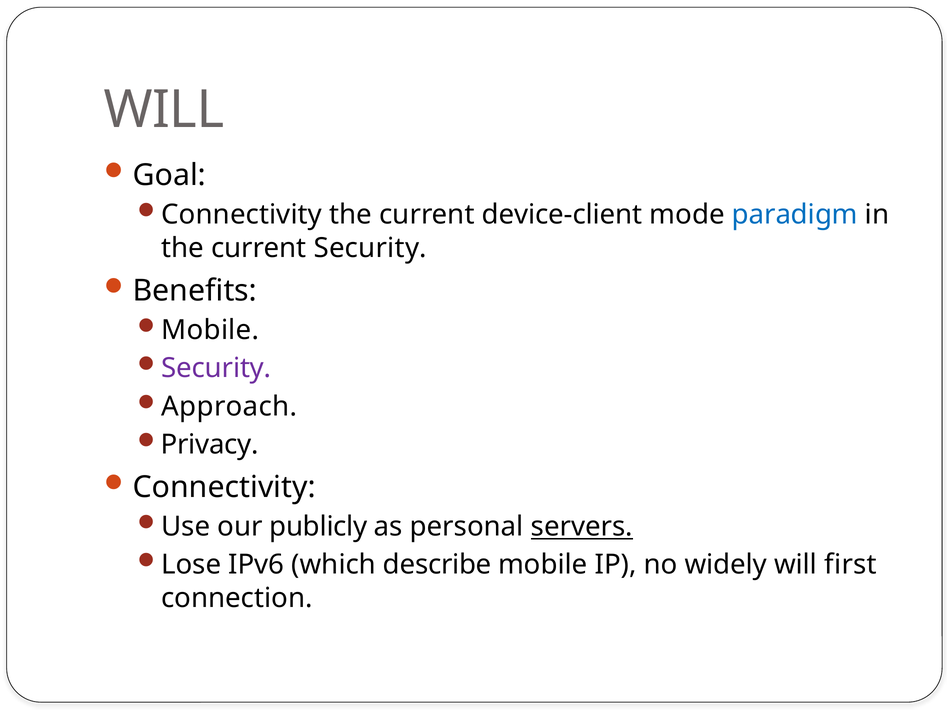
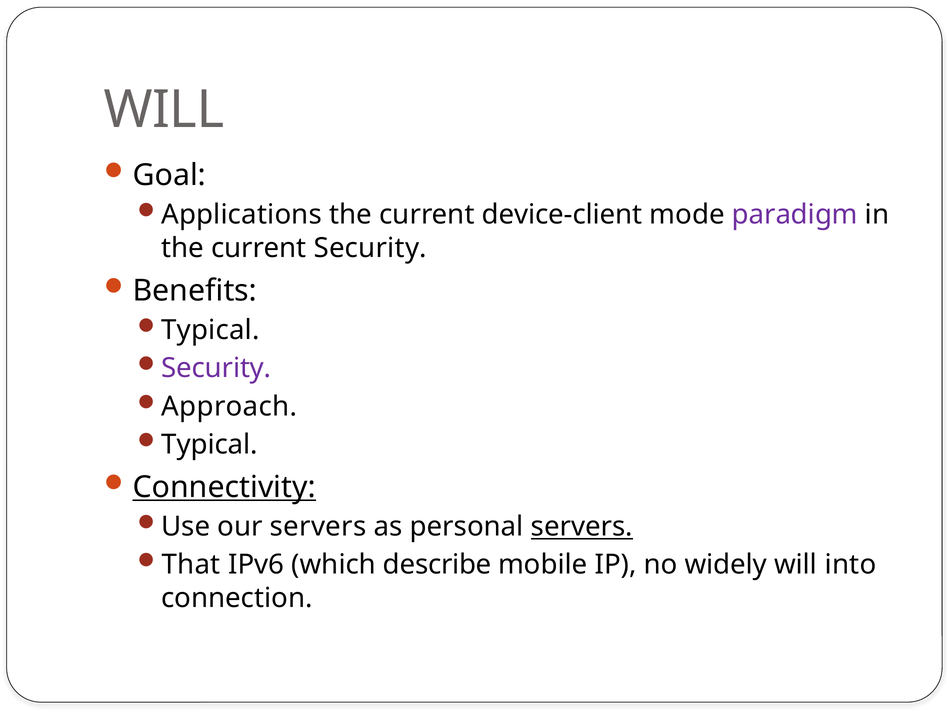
Connectivity at (242, 215): Connectivity -> Applications
paradigm colour: blue -> purple
Mobile at (210, 330): Mobile -> Typical
Privacy at (210, 444): Privacy -> Typical
Connectivity at (224, 487) underline: none -> present
our publicly: publicly -> servers
Lose: Lose -> That
first: first -> into
